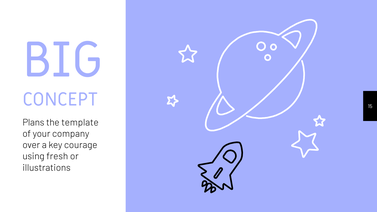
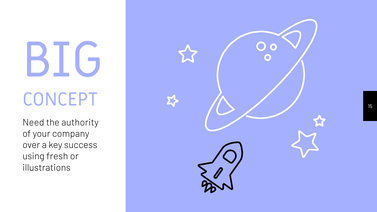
Plans: Plans -> Need
template: template -> authority
courage: courage -> success
